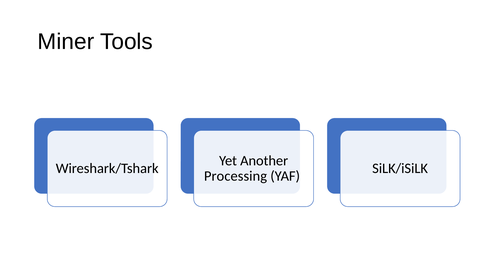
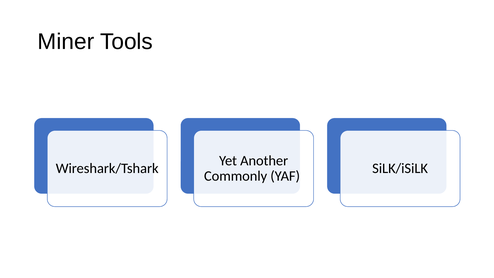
Processing: Processing -> Commonly
